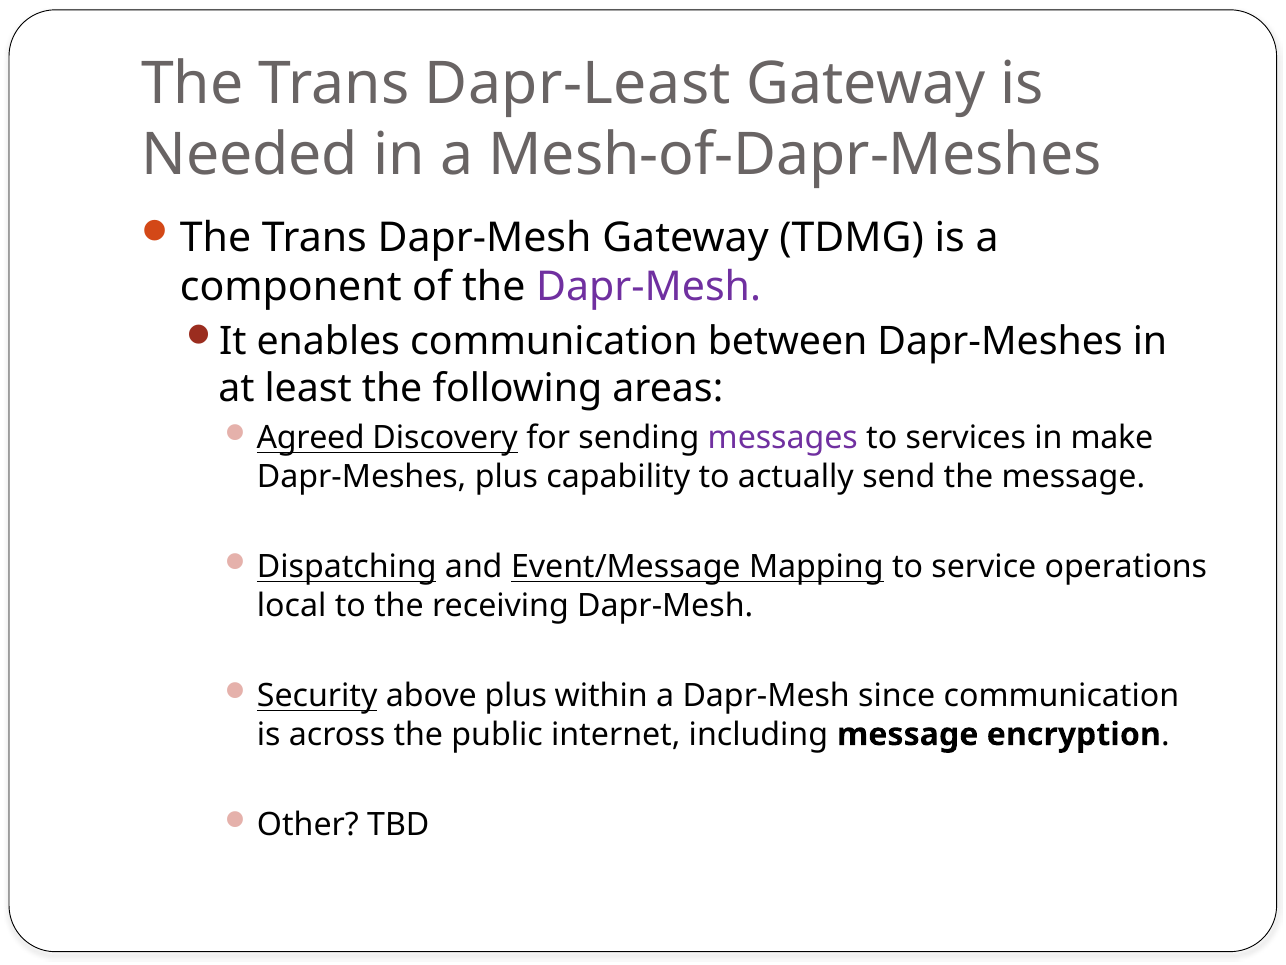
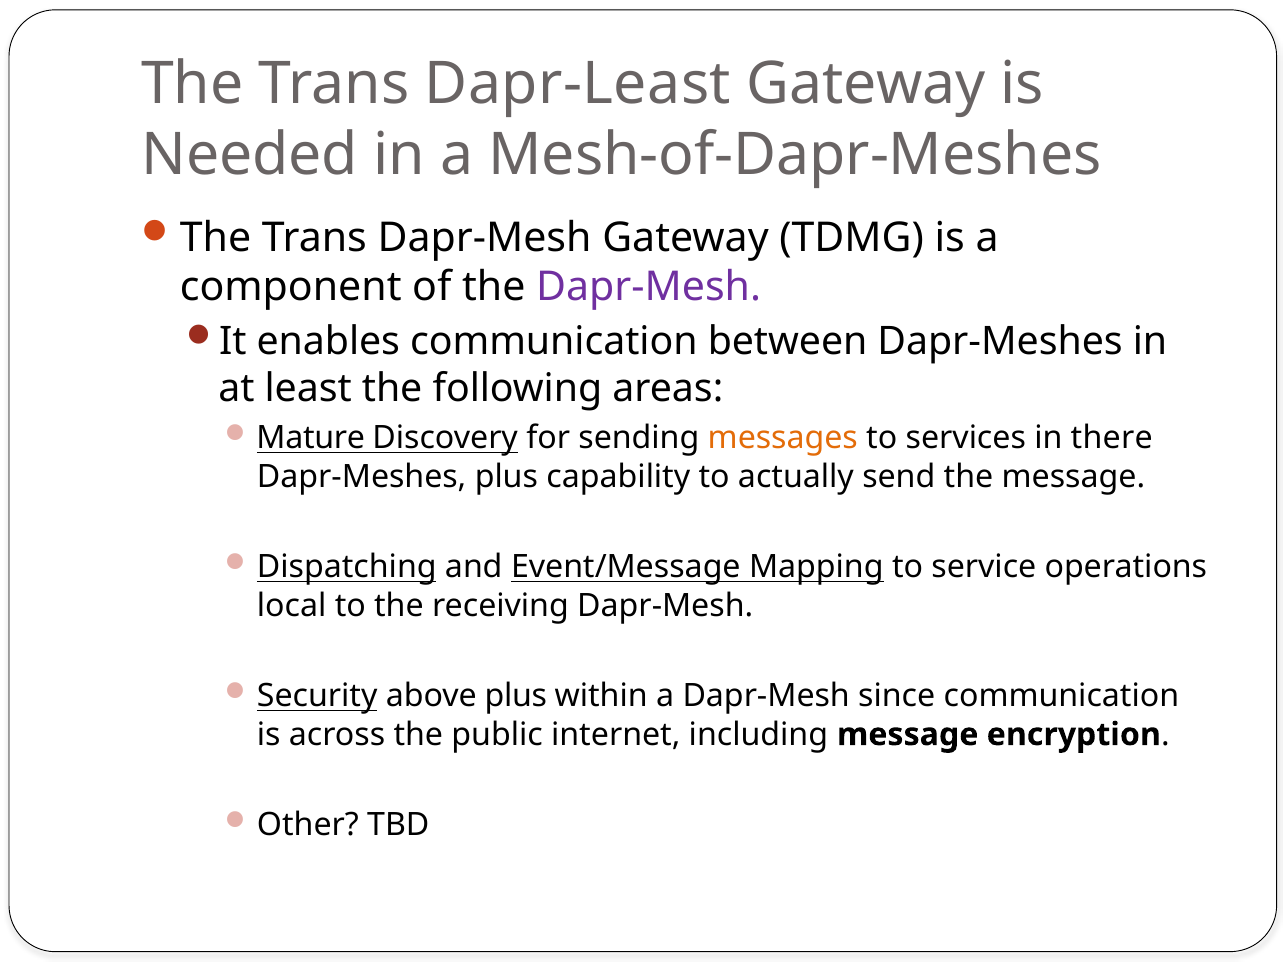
Agreed: Agreed -> Mature
messages colour: purple -> orange
make: make -> there
